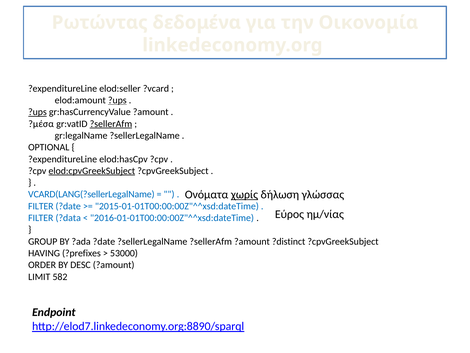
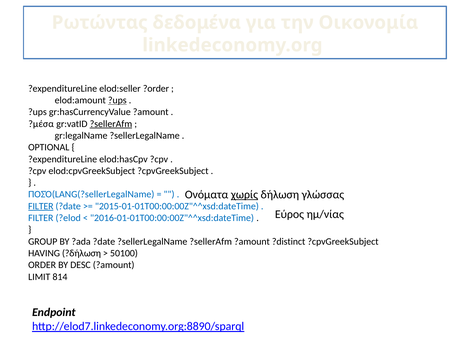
?vcard: ?vcard -> ?order
?ups at (37, 112) underline: present -> none
elod:cpvGreekSubject underline: present -> none
VCARD(LANG(?sellerLegalName: VCARD(LANG(?sellerLegalName -> ΠΟΣΌ(LANG(?sellerLegalName
FILTER at (41, 206) underline: none -> present
?data: ?data -> ?elod
?prefixes: ?prefixes -> ?δήλωση
53000: 53000 -> 50100
582: 582 -> 814
